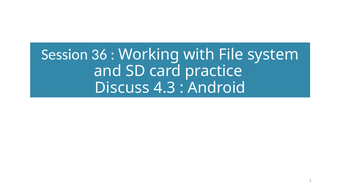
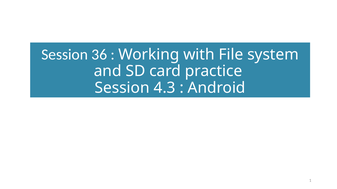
Discuss at (122, 88): Discuss -> Session
